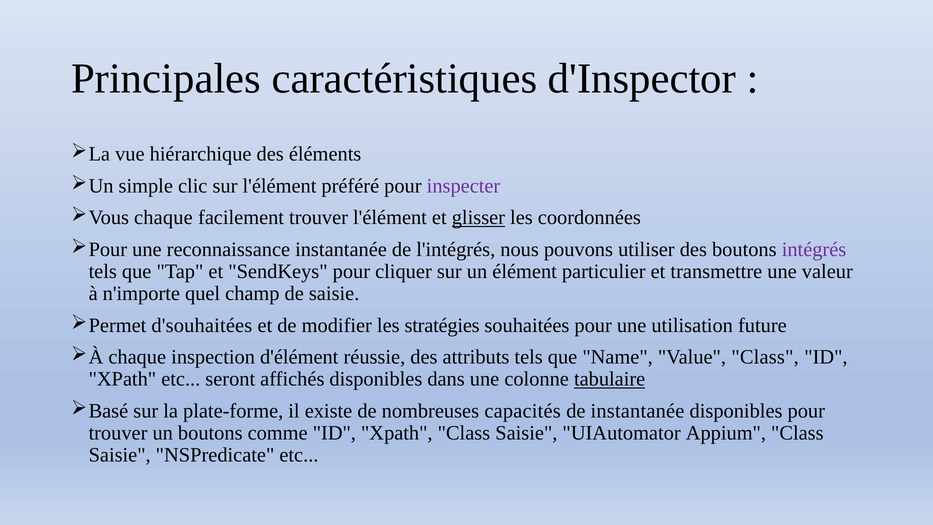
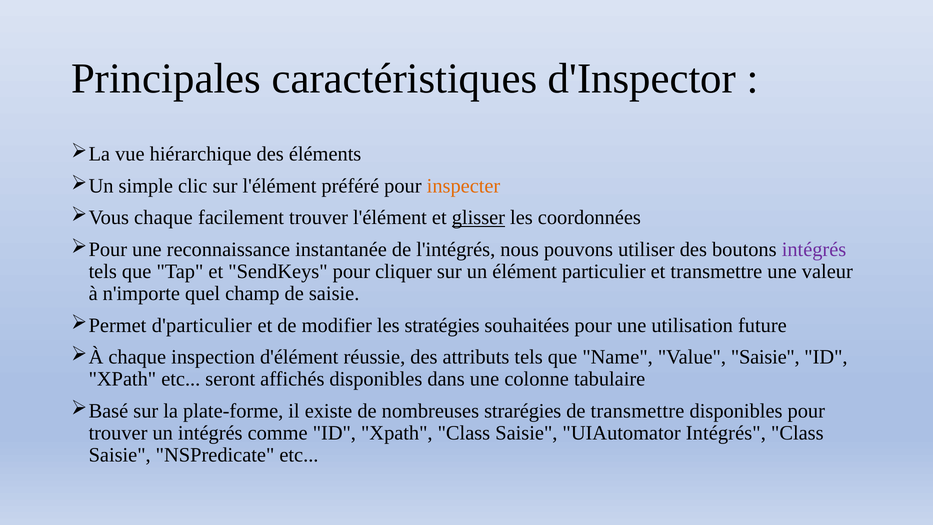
inspecter colour: purple -> orange
d'souhaitées: d'souhaitées -> d'particulier
Value Class: Class -> Saisie
tabulaire underline: present -> none
capacités: capacités -> strarégies
de instantanée: instantanée -> transmettre
un boutons: boutons -> intégrés
UIAutomator Appium: Appium -> Intégrés
